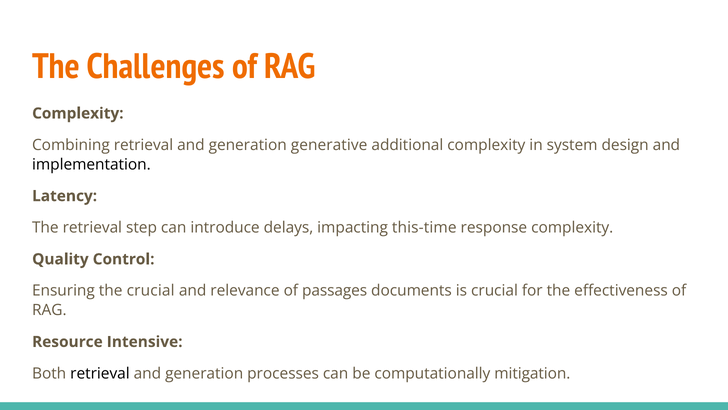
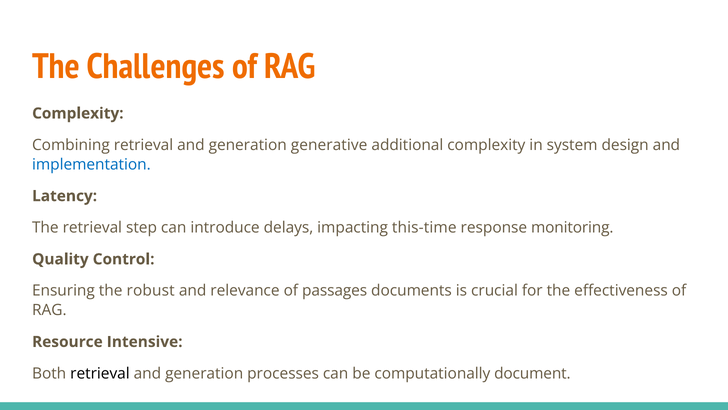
implementation colour: black -> blue
response complexity: complexity -> monitoring
the crucial: crucial -> robust
mitigation: mitigation -> document
